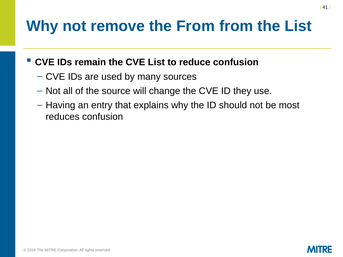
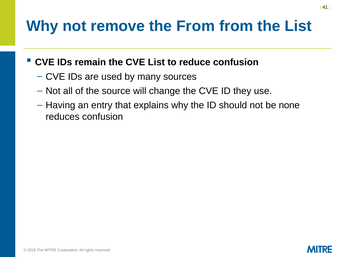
most: most -> none
